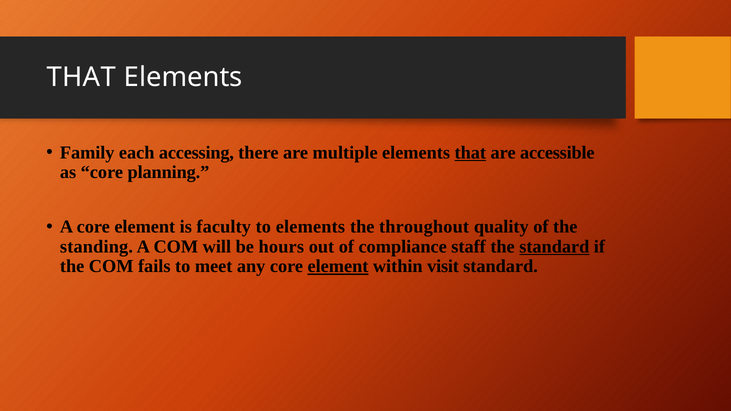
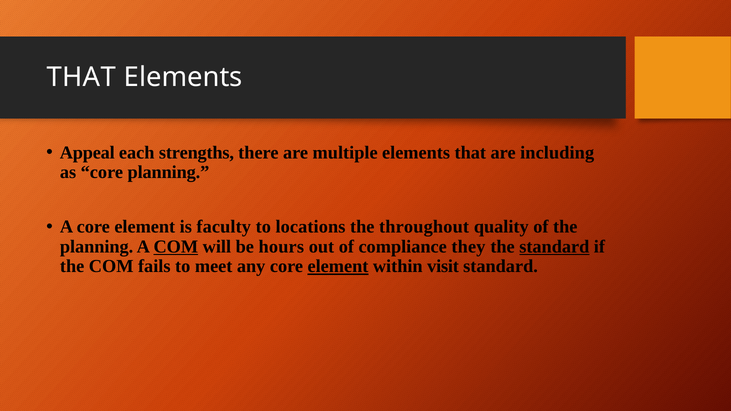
Family: Family -> Appeal
accessing: accessing -> strengths
that at (470, 153) underline: present -> none
accessible: accessible -> including
to elements: elements -> locations
standing at (96, 247): standing -> planning
COM at (176, 247) underline: none -> present
staff: staff -> they
